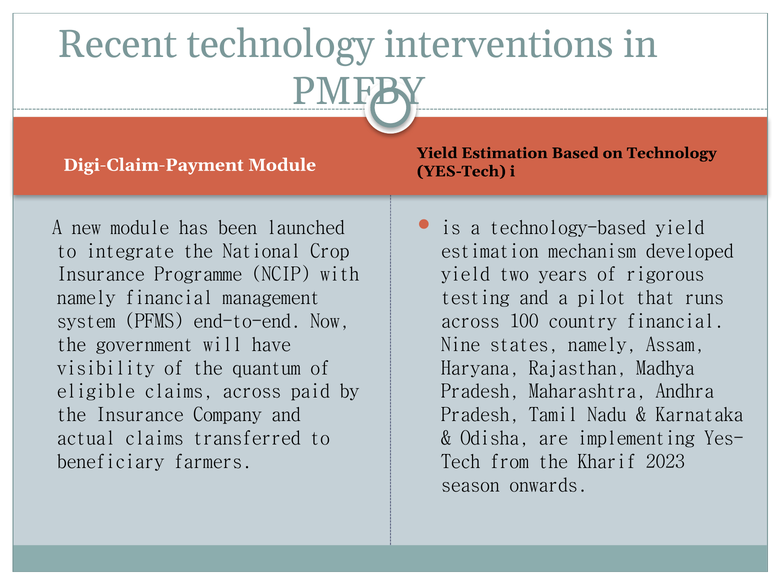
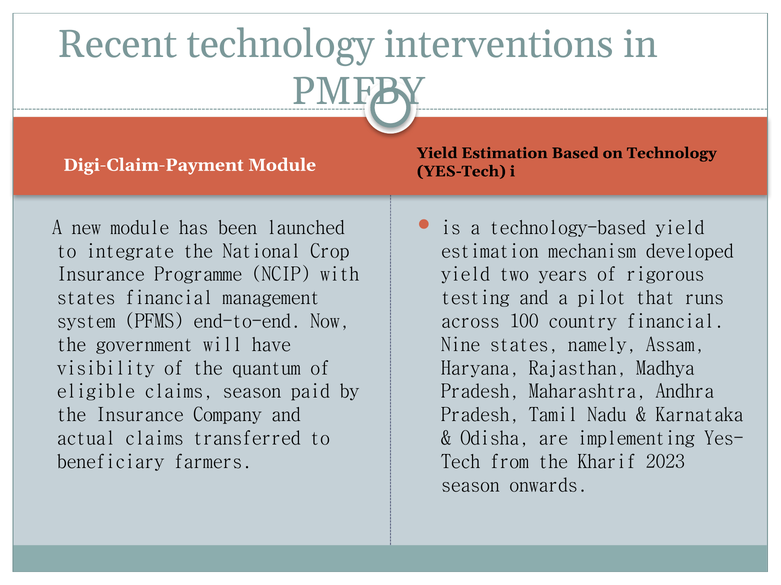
namely at (86, 298): namely -> states
claims across: across -> season
